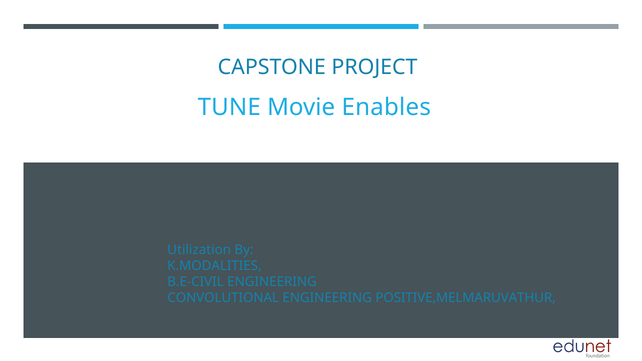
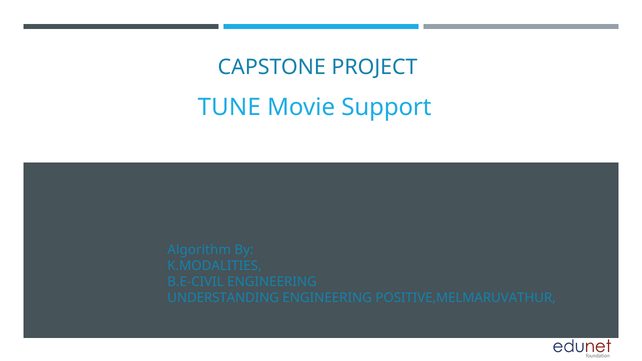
Enables: Enables -> Support
Utilization: Utilization -> Algorithm
CONVOLUTIONAL: CONVOLUTIONAL -> UNDERSTANDING
